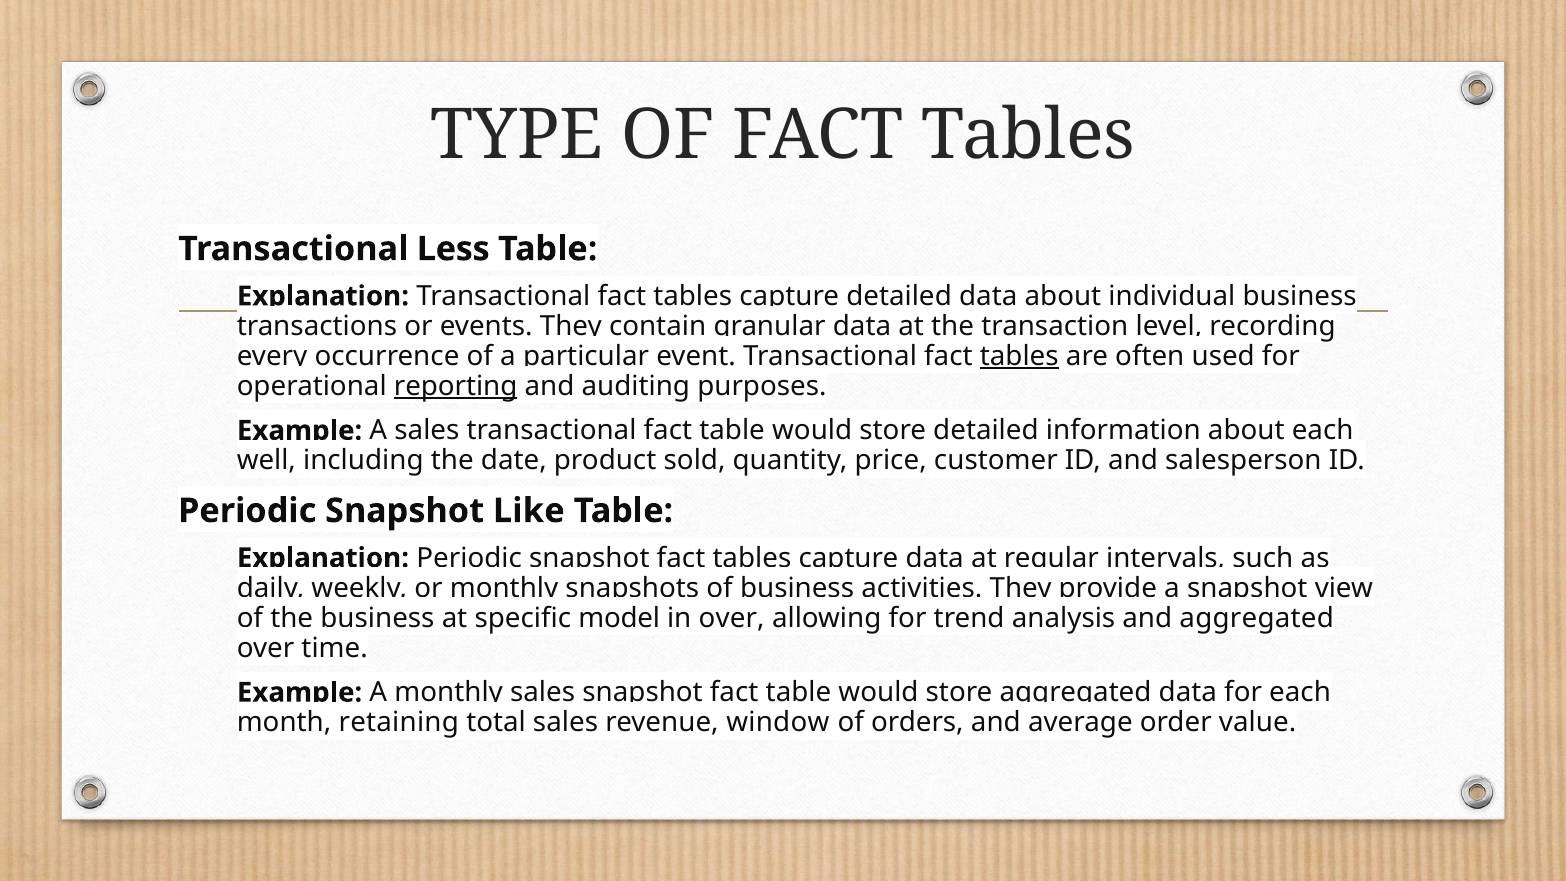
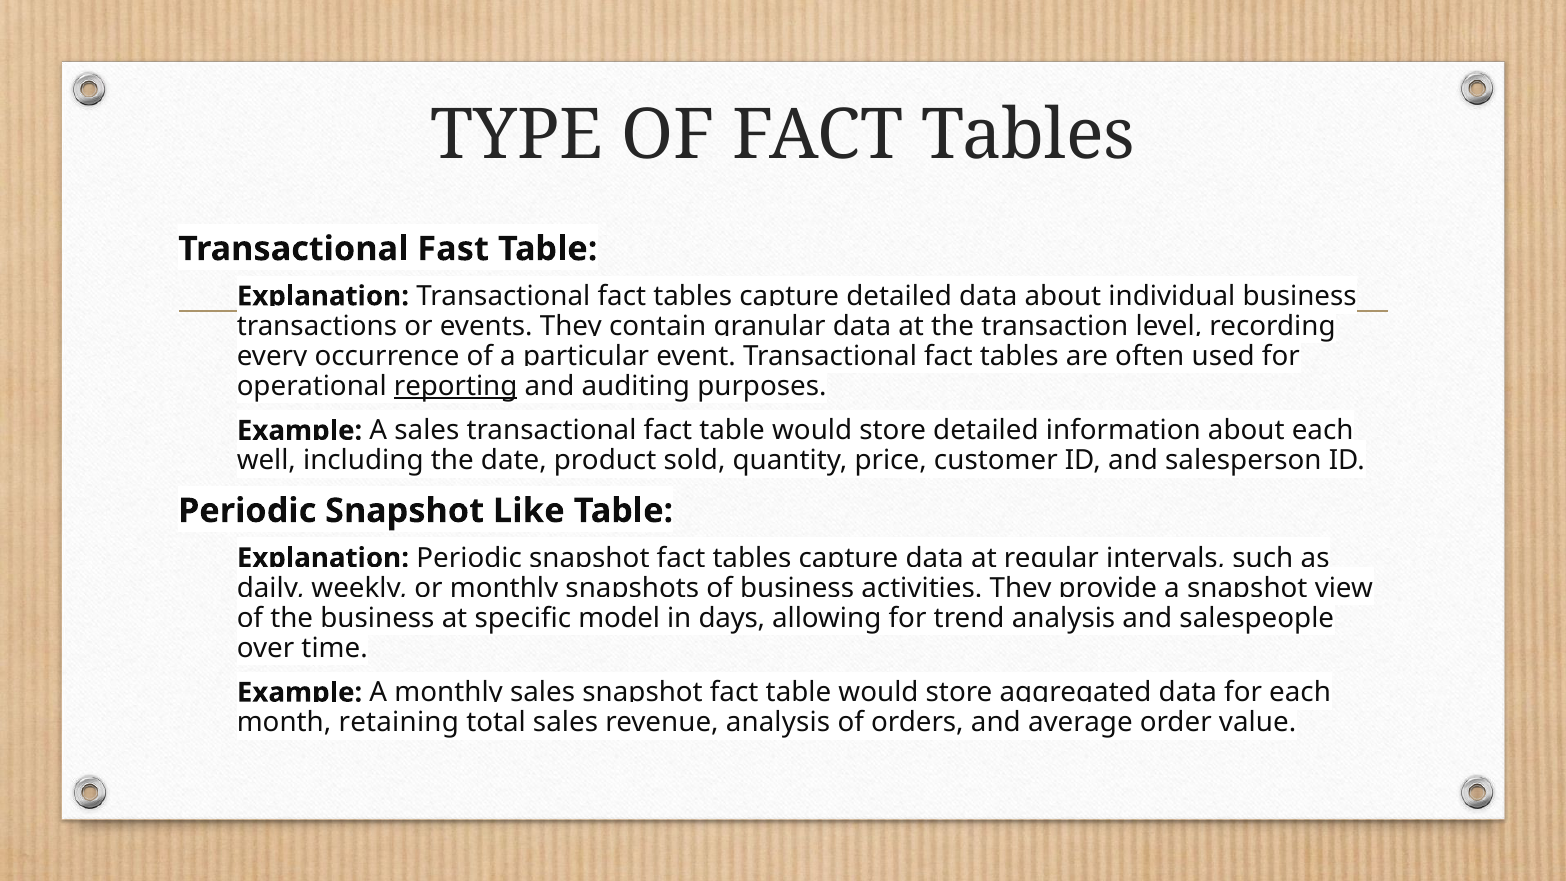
Less: Less -> Fast
tables at (1019, 356) underline: present -> none
in over: over -> days
and aggregated: aggregated -> salespeople
revenue window: window -> analysis
